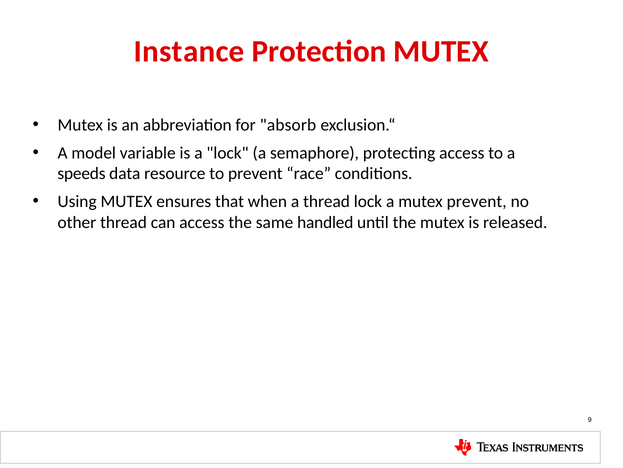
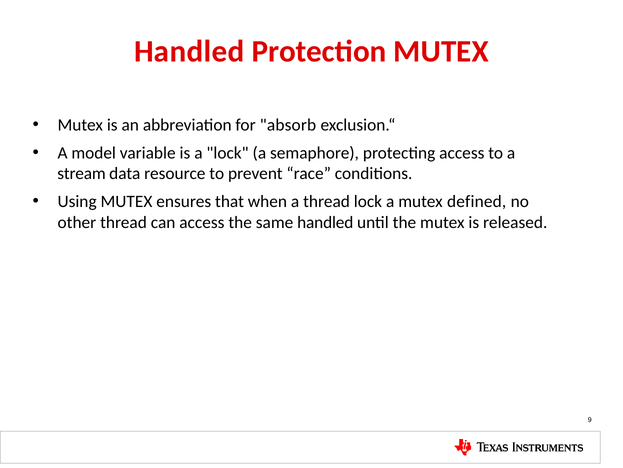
Instance at (189, 51): Instance -> Handled
speeds: speeds -> stream
mutex prevent: prevent -> defined
